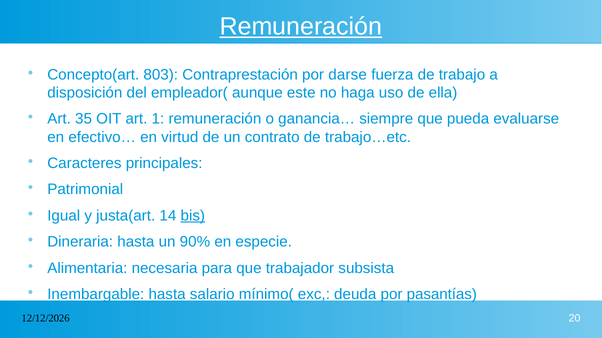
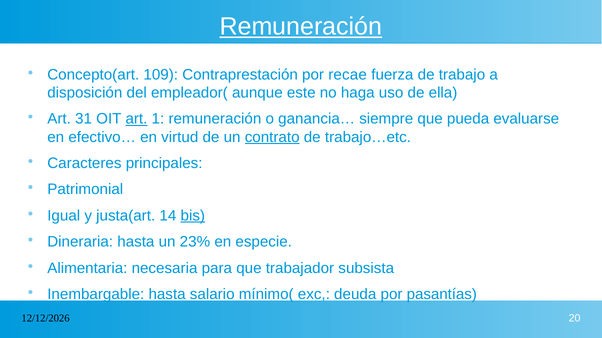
803: 803 -> 109
darse: darse -> recae
35: 35 -> 31
art at (136, 119) underline: none -> present
contrato underline: none -> present
90%: 90% -> 23%
